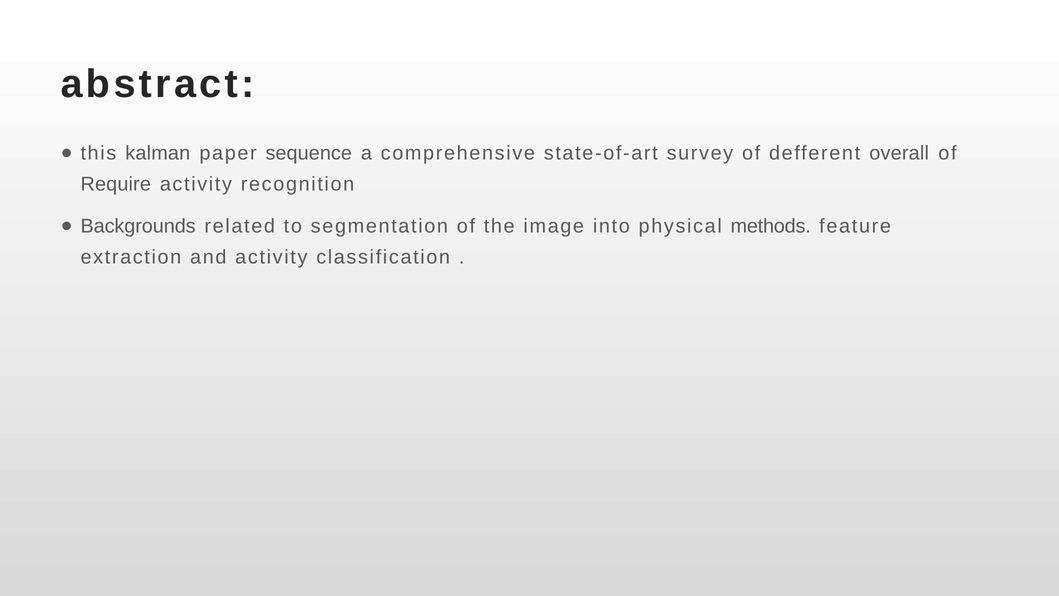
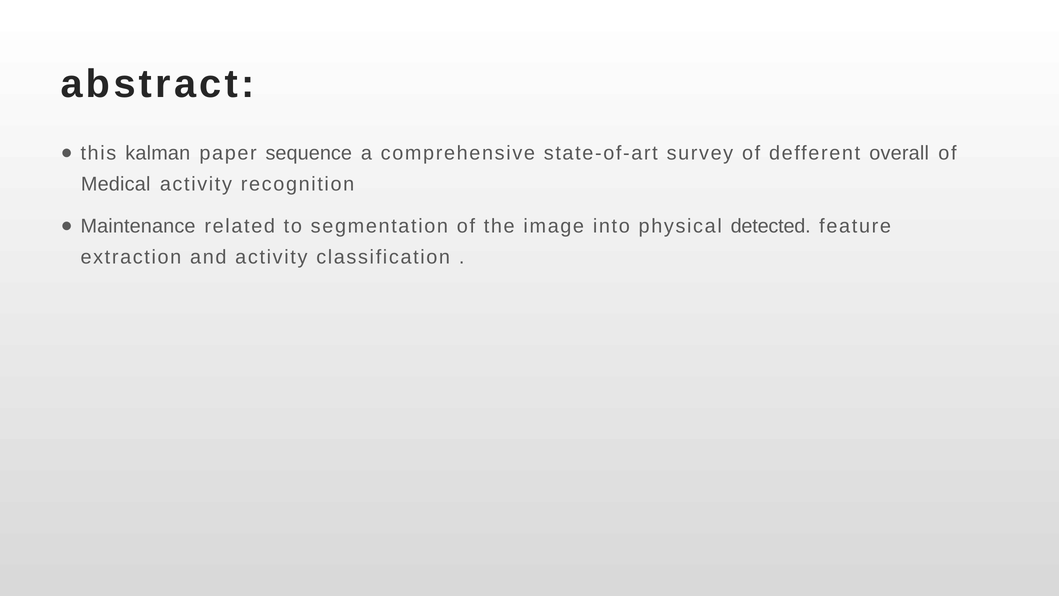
Require: Require -> Medical
Backgrounds: Backgrounds -> Maintenance
methods: methods -> detected
